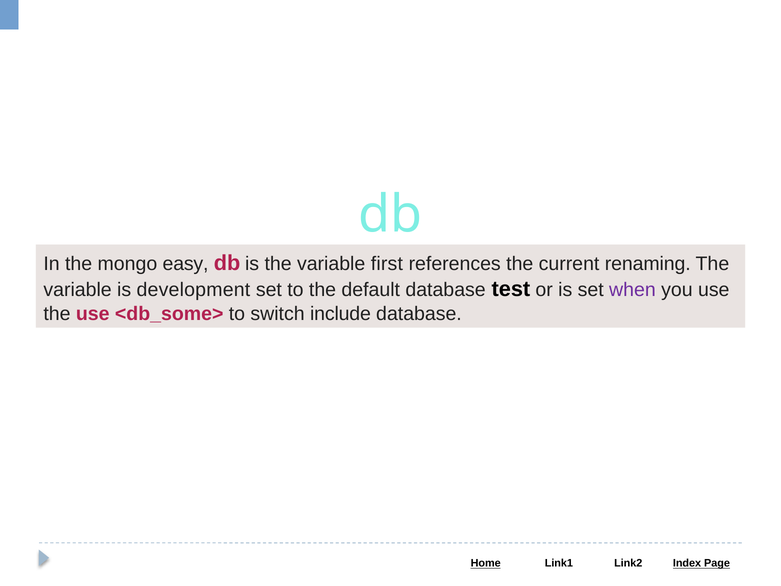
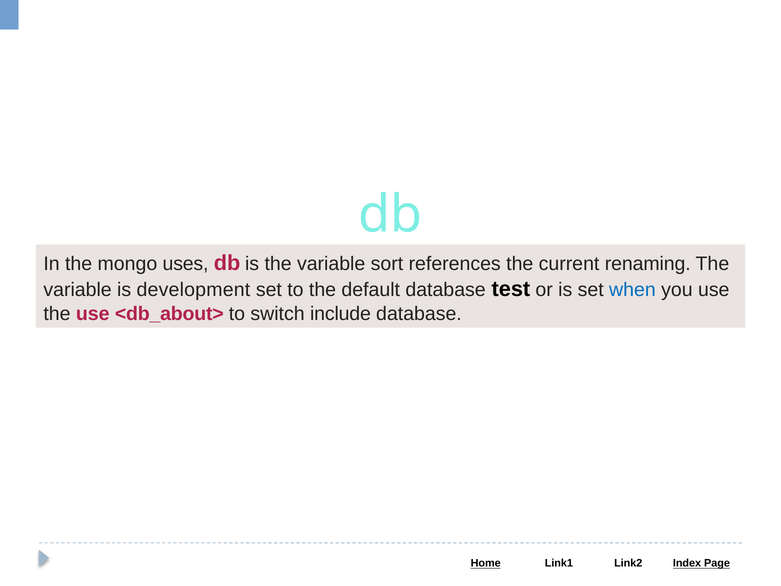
easy: easy -> uses
first: first -> sort
when colour: purple -> blue
<db_some>: <db_some> -> <db_about>
